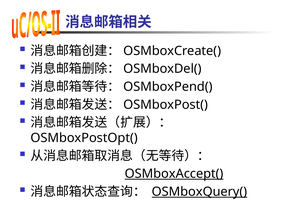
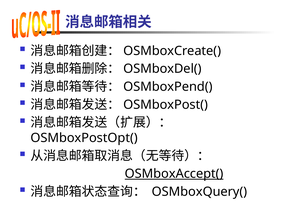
OSMboxQuery( underline: present -> none
